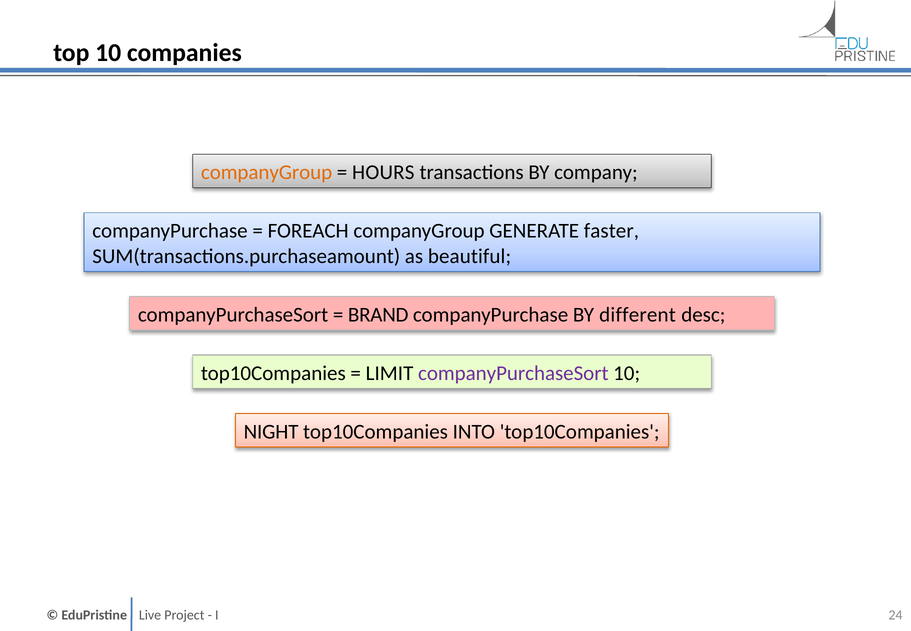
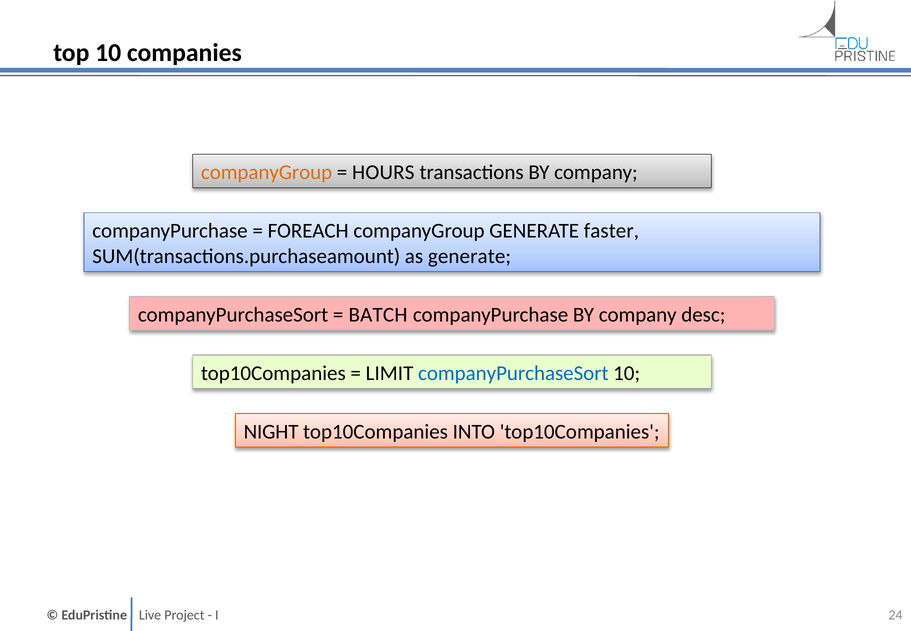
as beautiful: beautiful -> generate
BRAND: BRAND -> BATCH
companyPurchase BY different: different -> company
companyPurchaseSort at (513, 373) colour: purple -> blue
